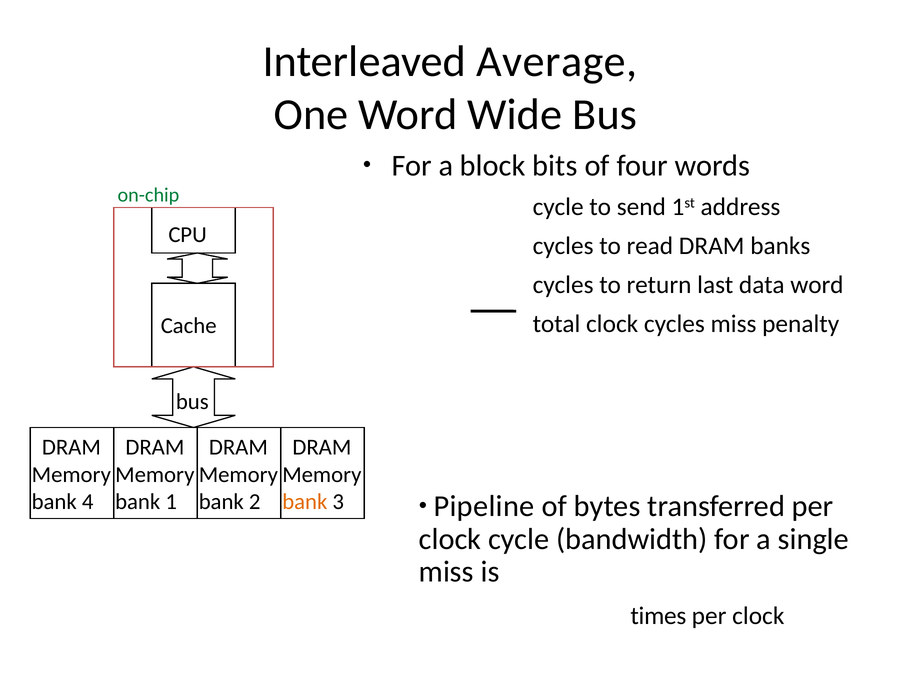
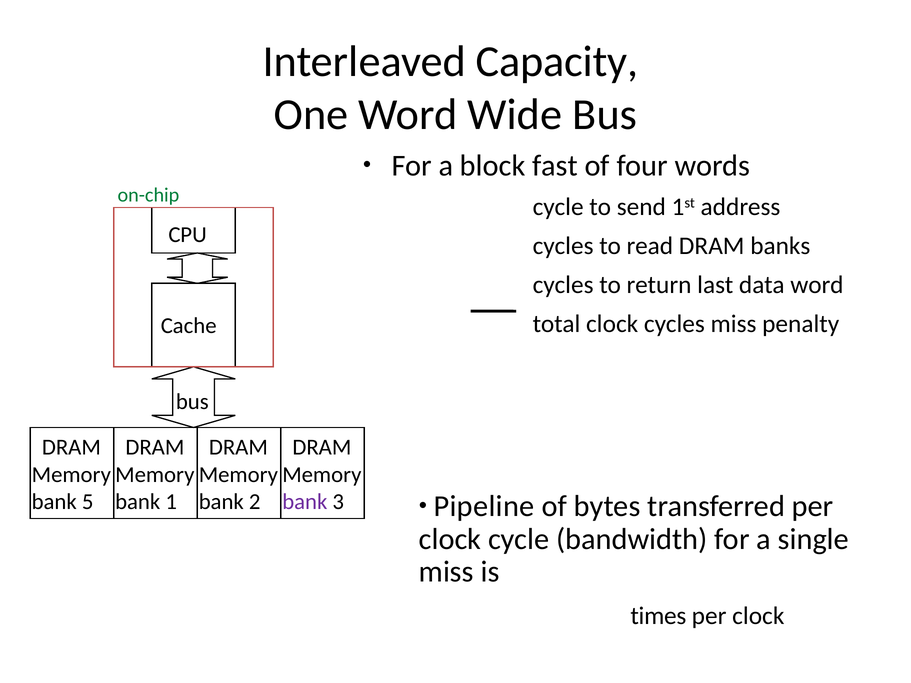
Average: Average -> Capacity
bits: bits -> fast
4: 4 -> 5
bank at (305, 502) colour: orange -> purple
